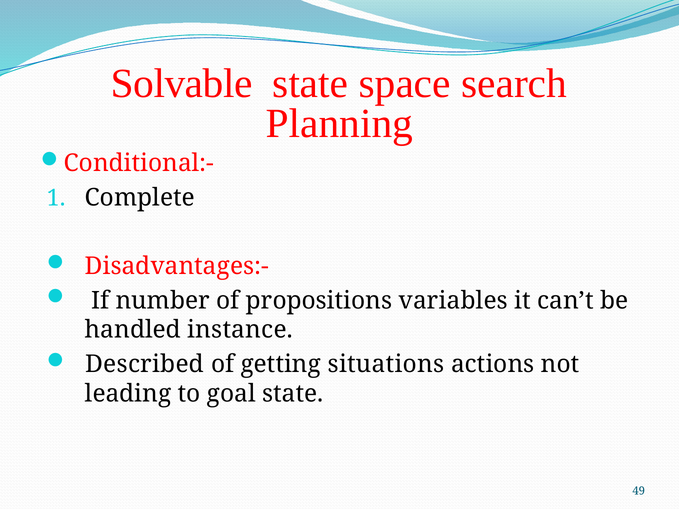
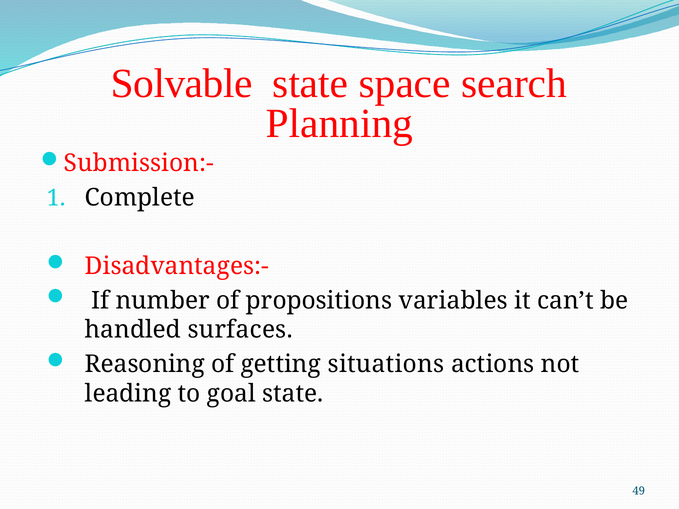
Conditional:-: Conditional:- -> Submission:-
instance: instance -> surfaces
Described: Described -> Reasoning
